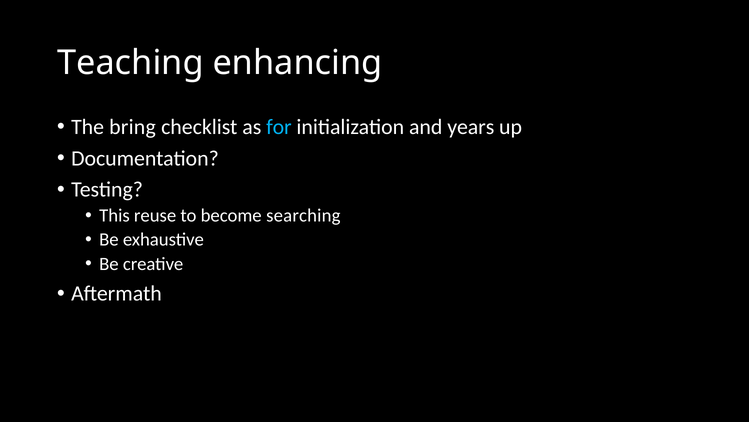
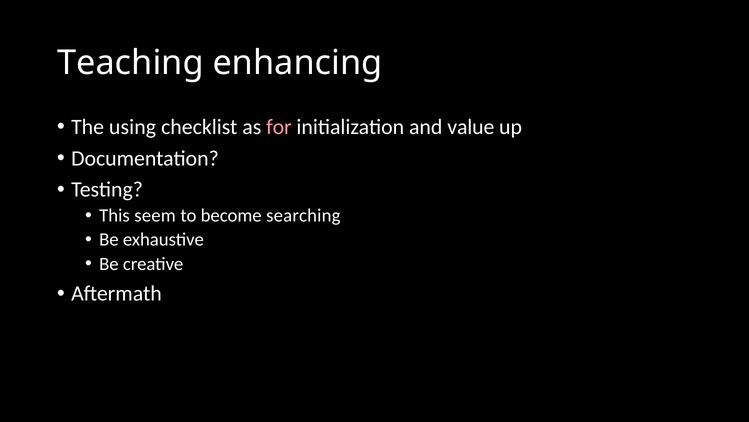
bring: bring -> using
for colour: light blue -> pink
years: years -> value
reuse: reuse -> seem
